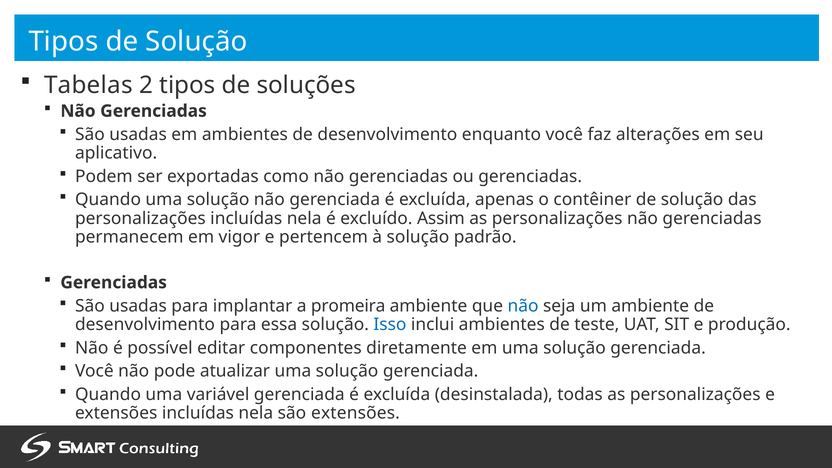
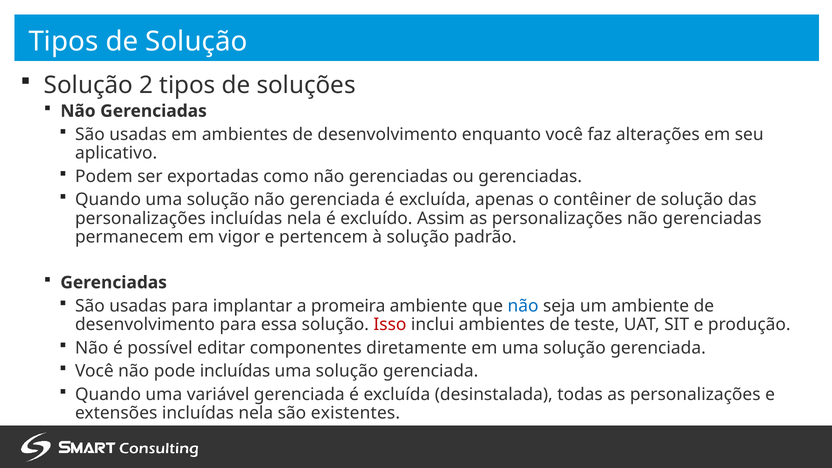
Tabelas at (88, 85): Tabelas -> Solução
Isso colour: blue -> red
pode atualizar: atualizar -> incluídas
são extensões: extensões -> existentes
